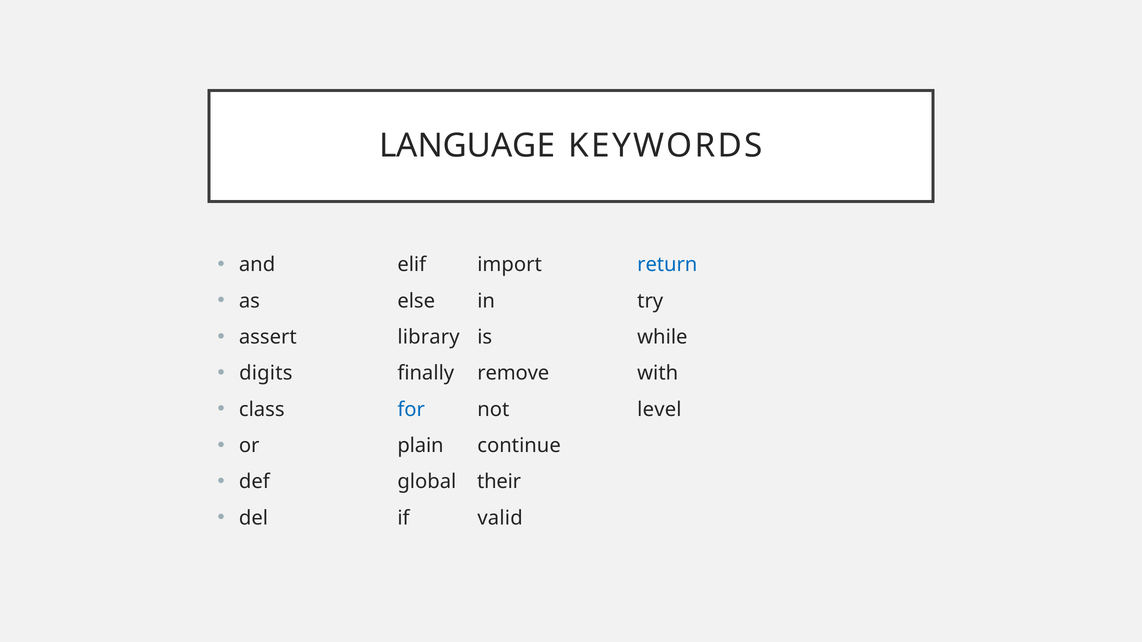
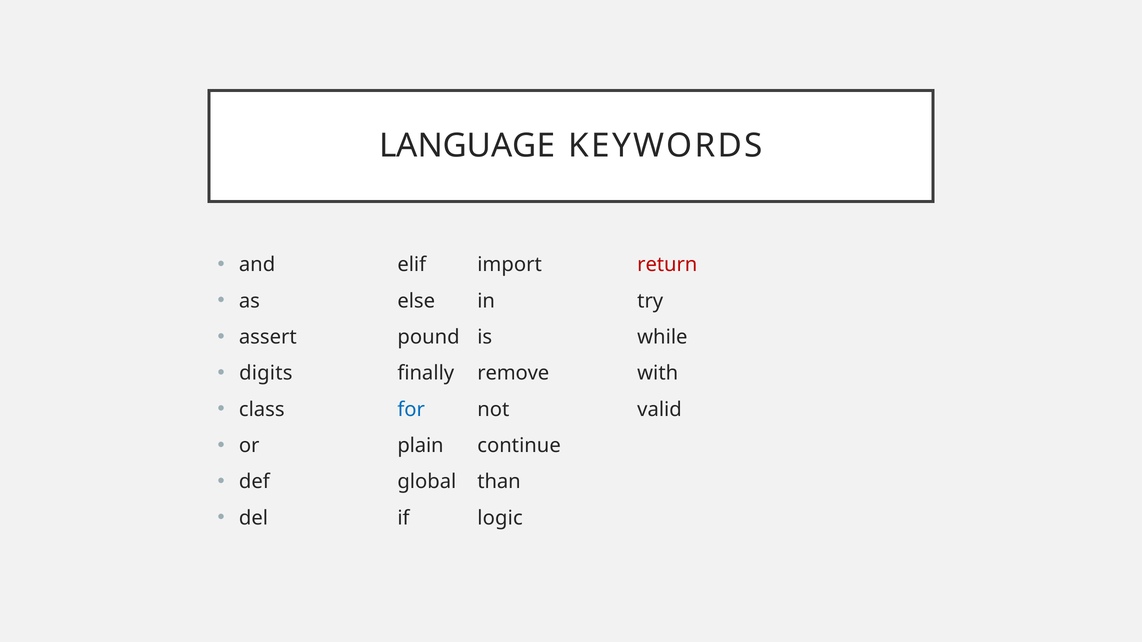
return colour: blue -> red
library: library -> pound
level: level -> valid
their: their -> than
valid: valid -> logic
